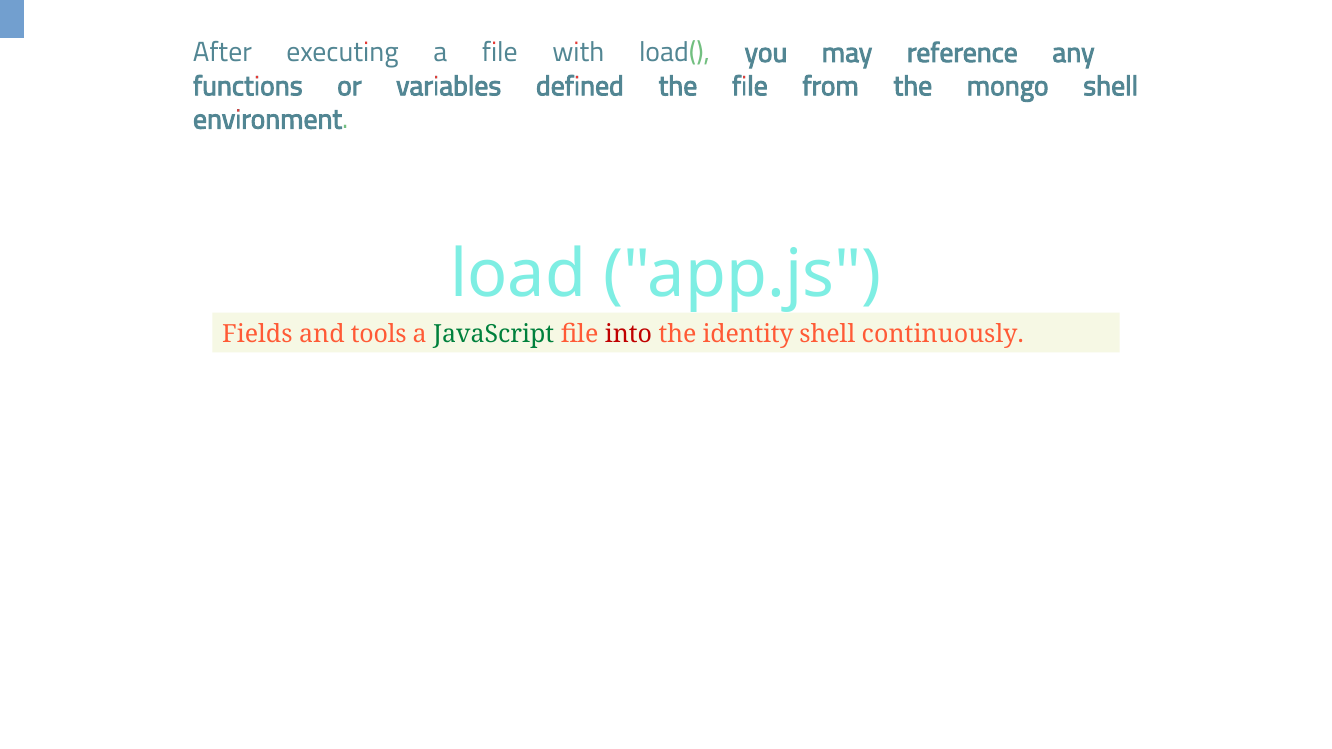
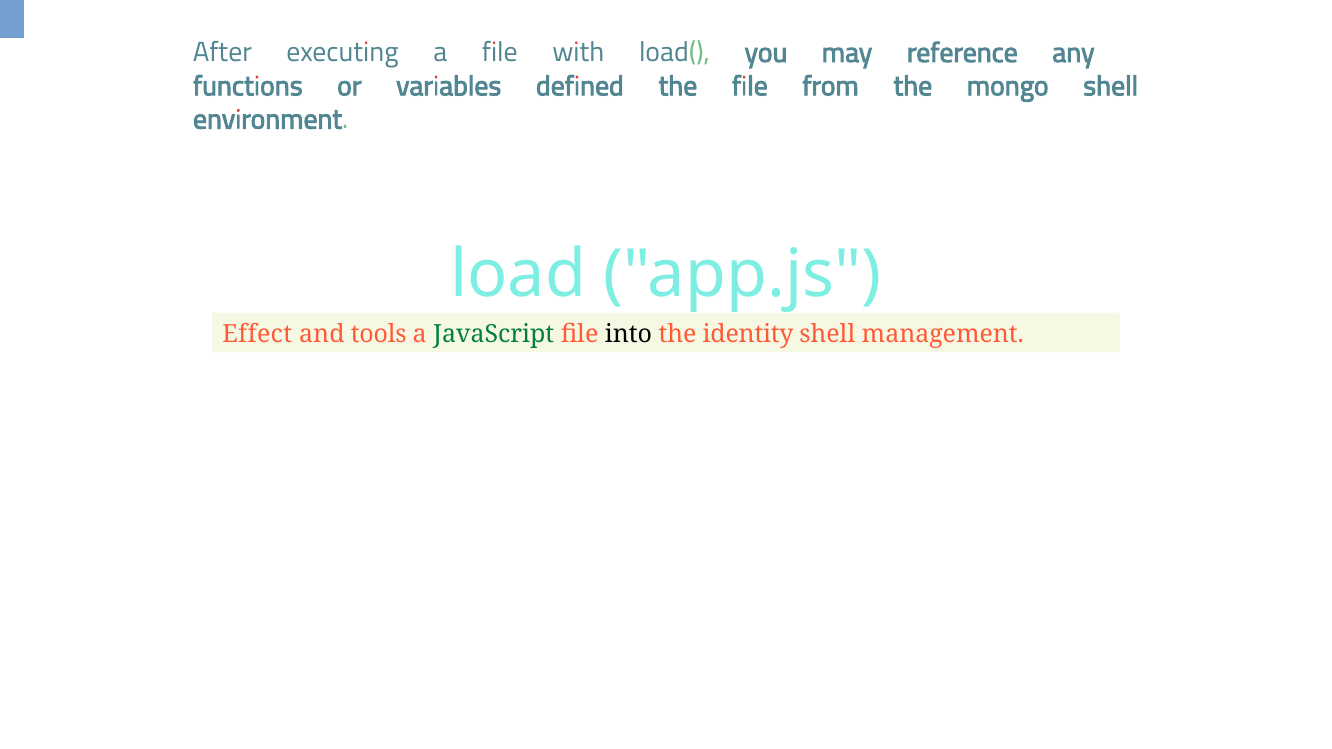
Fields: Fields -> Effect
into colour: red -> black
continuously: continuously -> management
